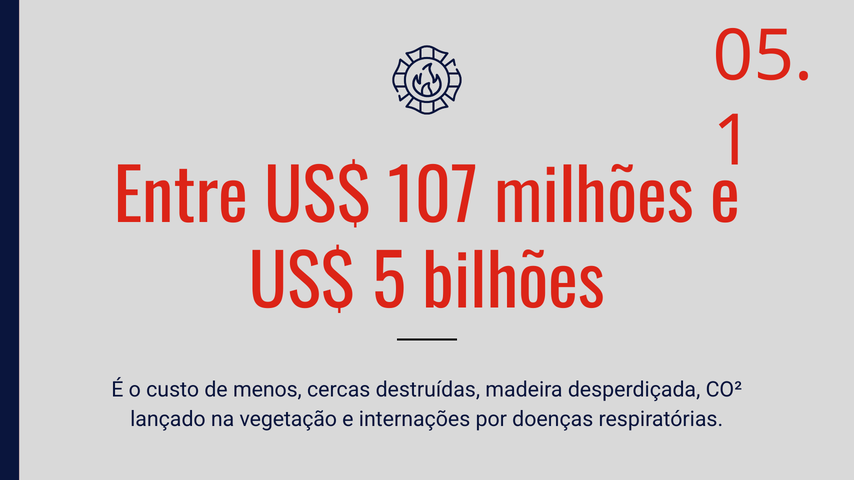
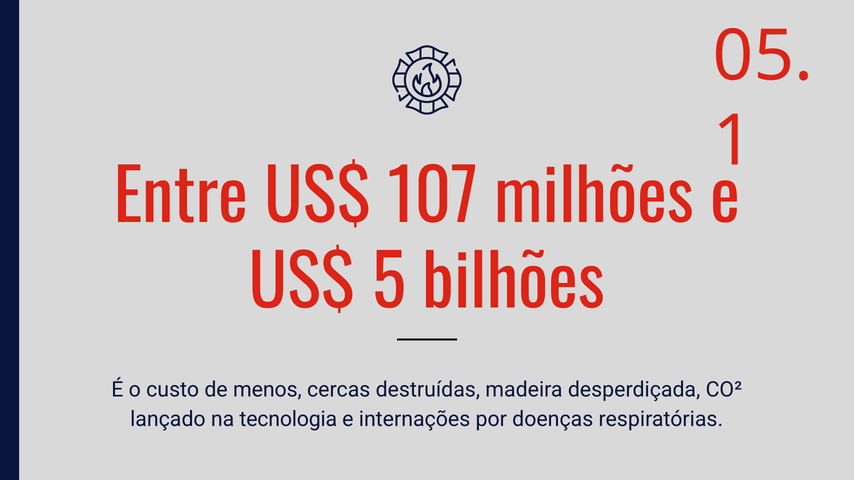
vegetação: vegetação -> tecnologia
